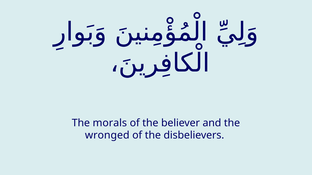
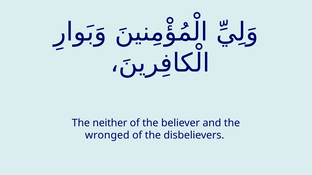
morals: morals -> neither
